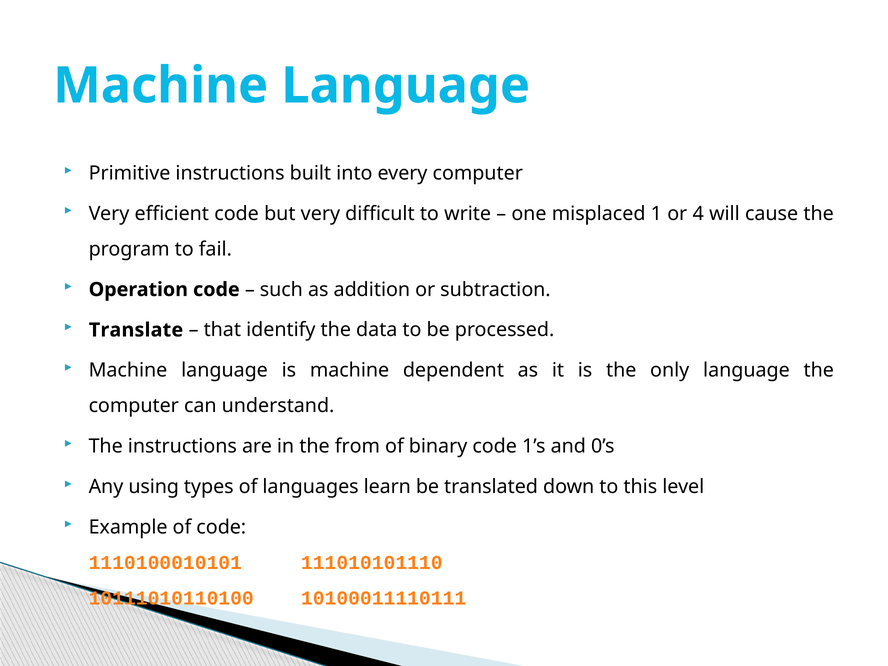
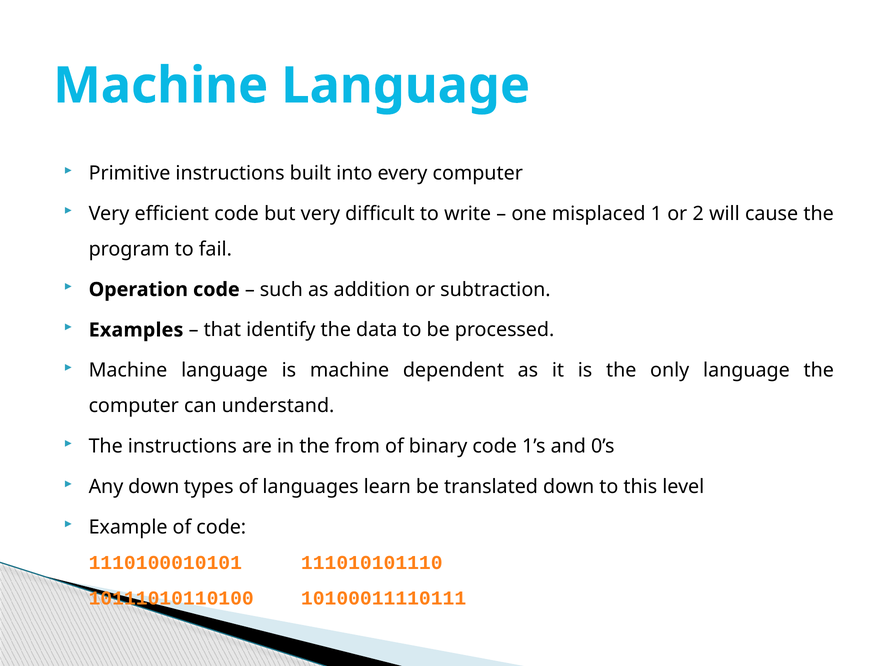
4: 4 -> 2
Translate: Translate -> Examples
Any using: using -> down
